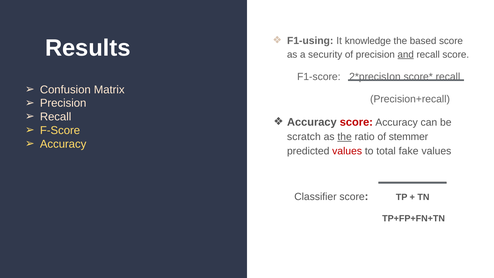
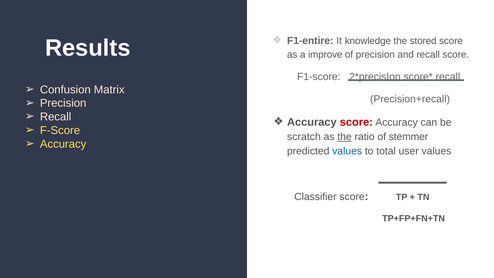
F1-using: F1-using -> F1-entire
based: based -> stored
security: security -> improve
and underline: present -> none
values at (347, 151) colour: red -> blue
fake: fake -> user
